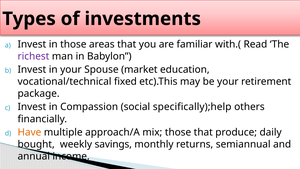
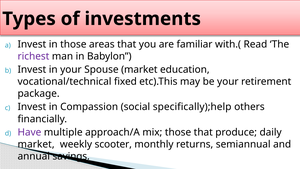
Have colour: orange -> purple
bought at (36, 144): bought -> market
savings: savings -> scooter
income: income -> savings
